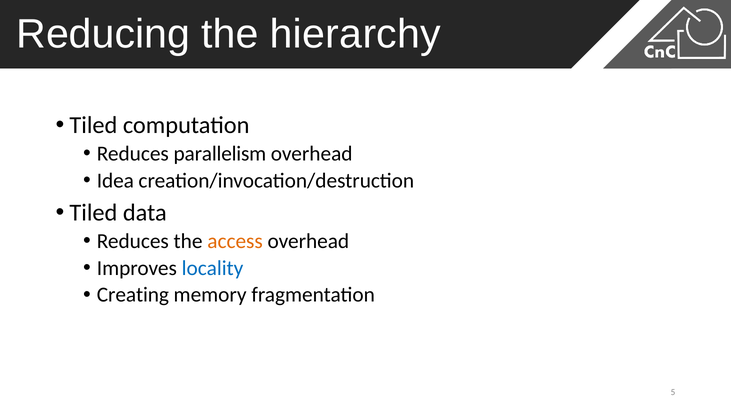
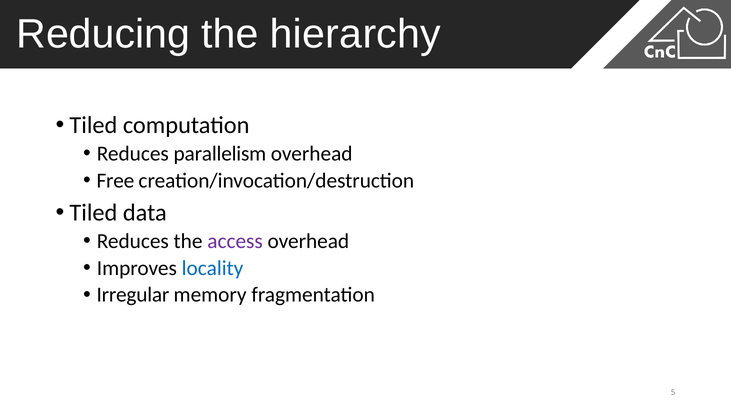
Idea: Idea -> Free
access colour: orange -> purple
Creating: Creating -> Irregular
